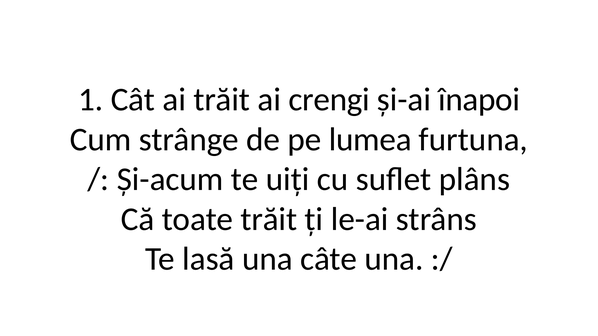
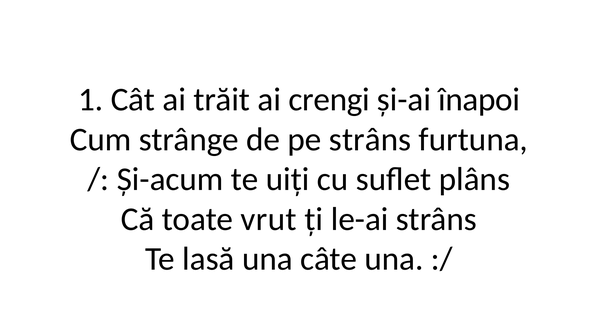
pe lumea: lumea -> strâns
toate trăit: trăit -> vrut
